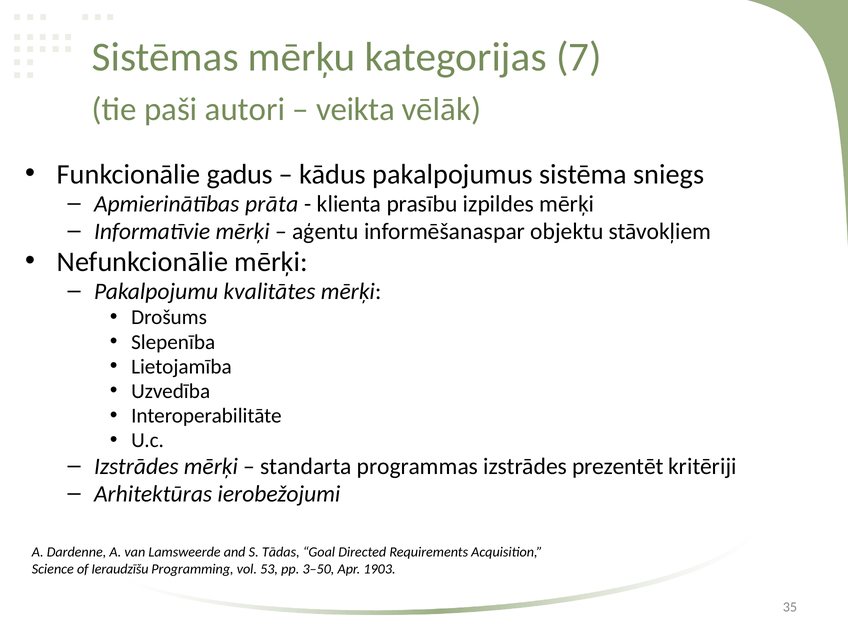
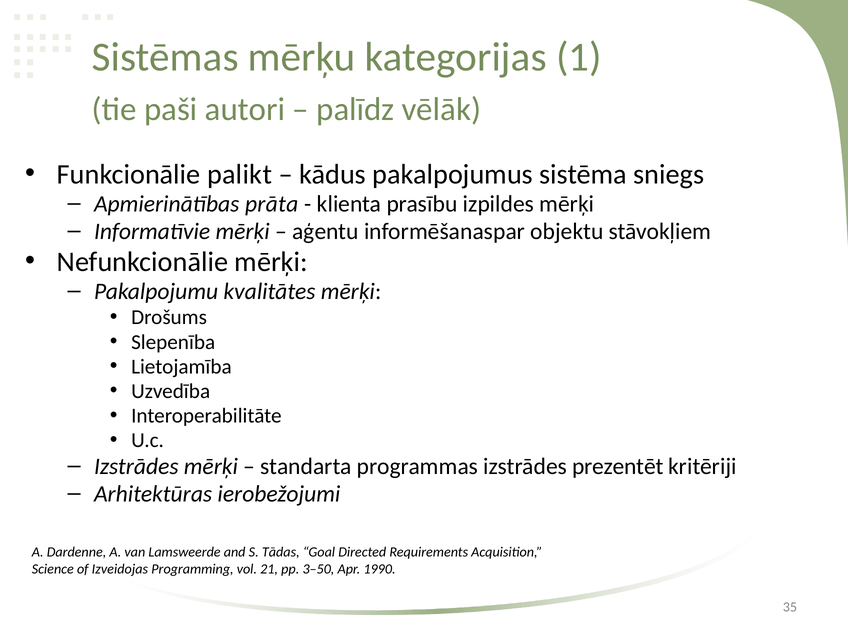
7: 7 -> 1
veikta: veikta -> palīdz
gadus: gadus -> palikt
Ieraudzīšu: Ieraudzīšu -> Izveidojas
53: 53 -> 21
1903: 1903 -> 1990
